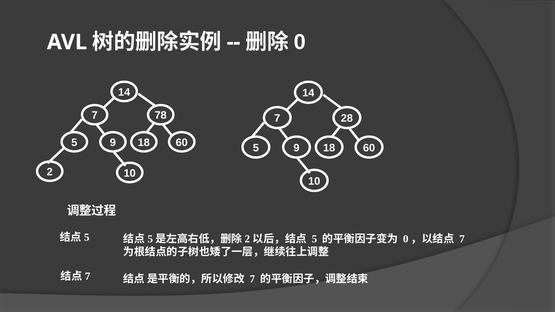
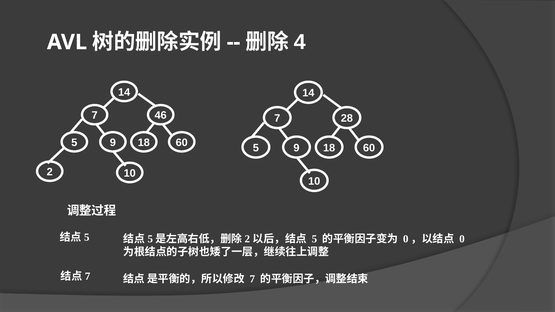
0: 0 -> 4
78: 78 -> 46
7 at (462, 239): 7 -> 0
